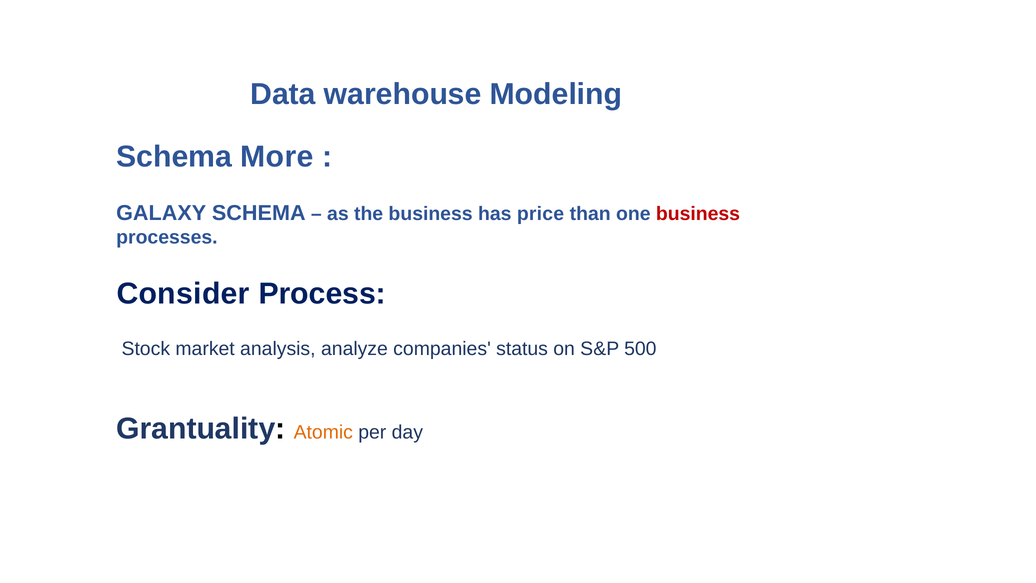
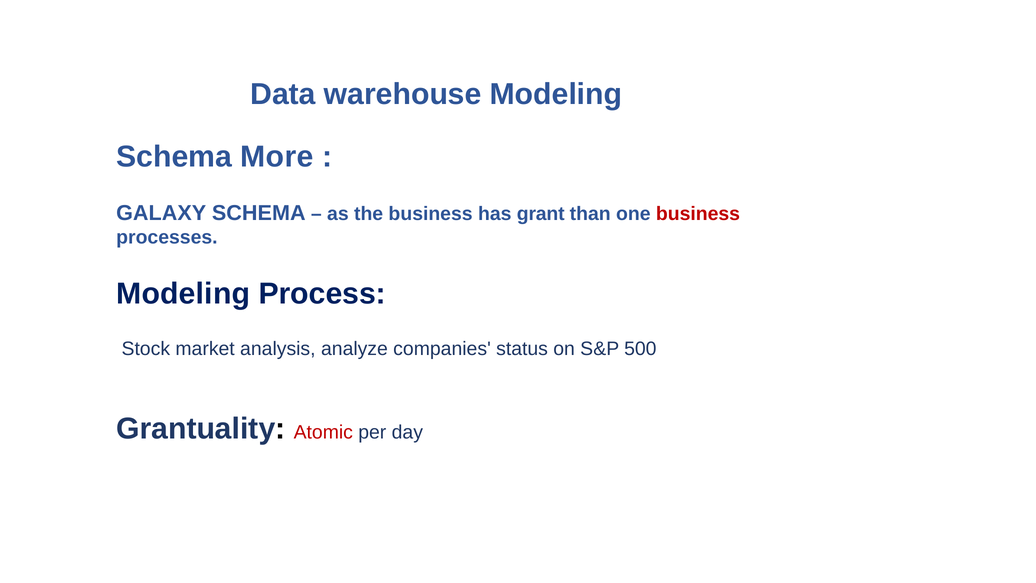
price: price -> grant
Consider at (183, 294): Consider -> Modeling
Atomic colour: orange -> red
